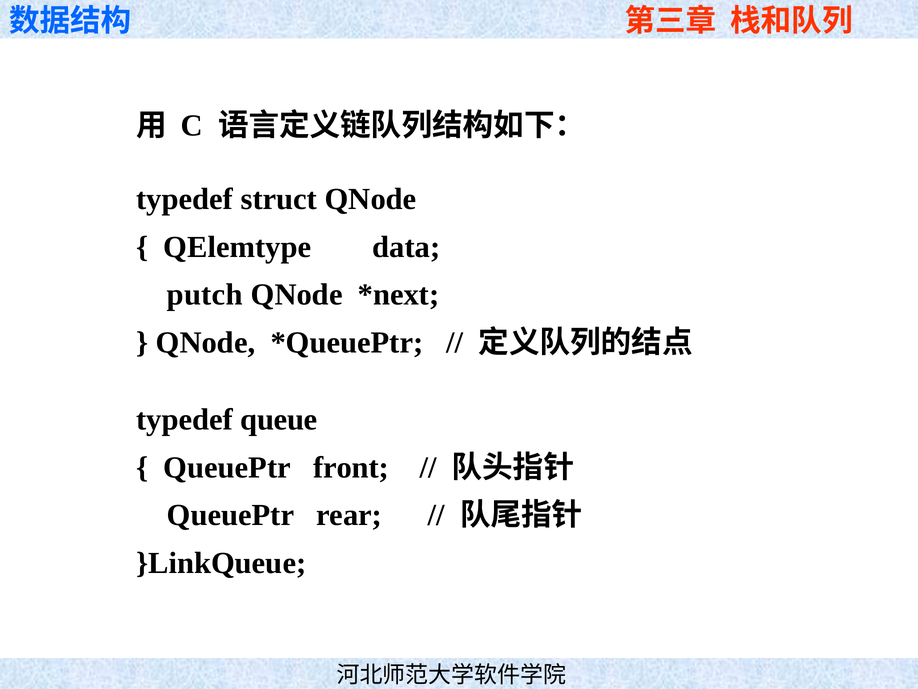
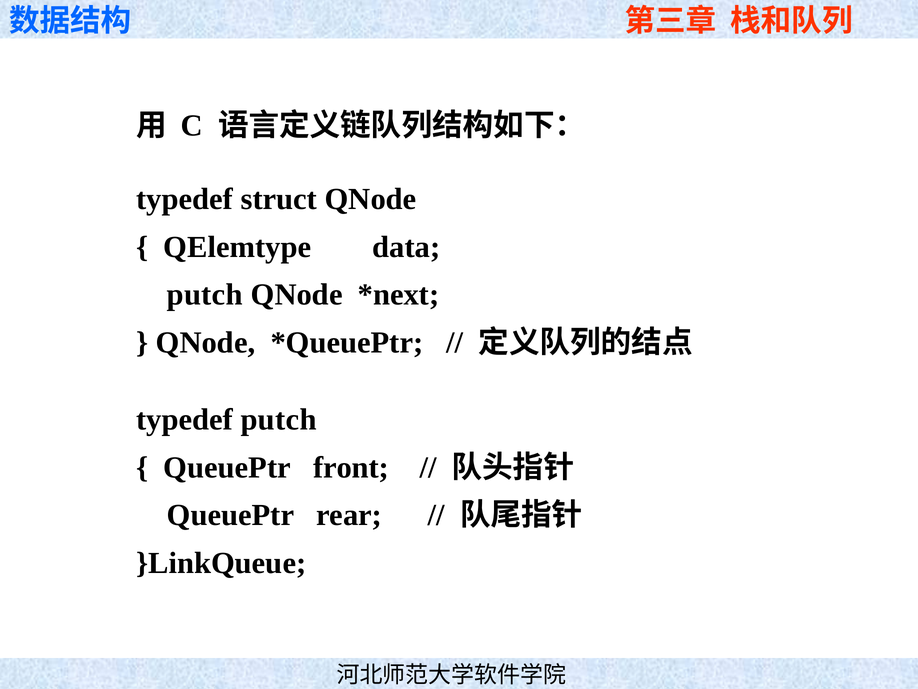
typedef queue: queue -> putch
